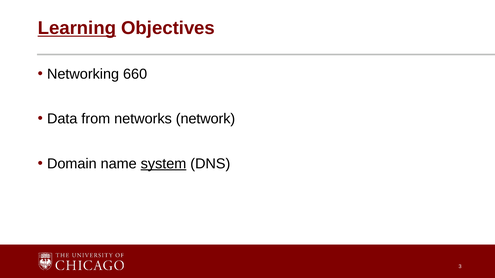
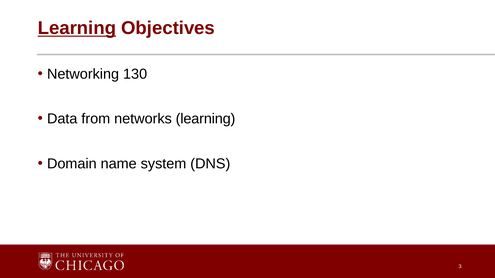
660: 660 -> 130
networks network: network -> learning
system underline: present -> none
